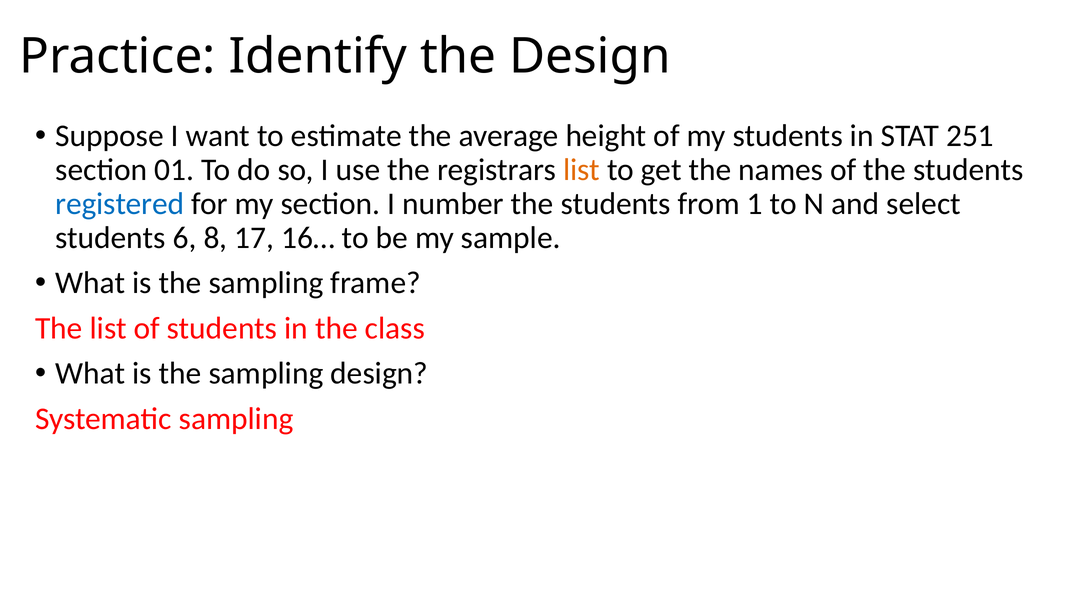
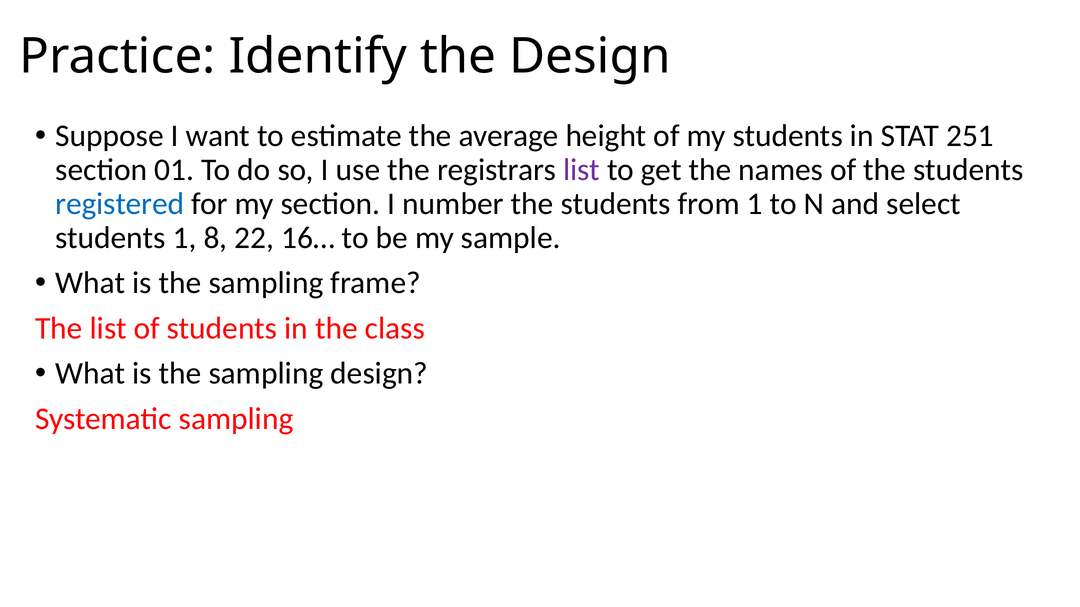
list at (582, 170) colour: orange -> purple
students 6: 6 -> 1
17: 17 -> 22
